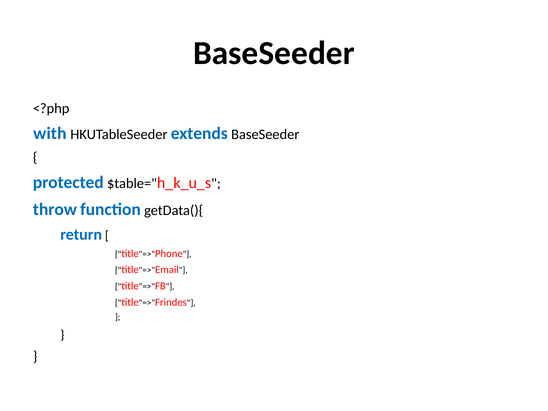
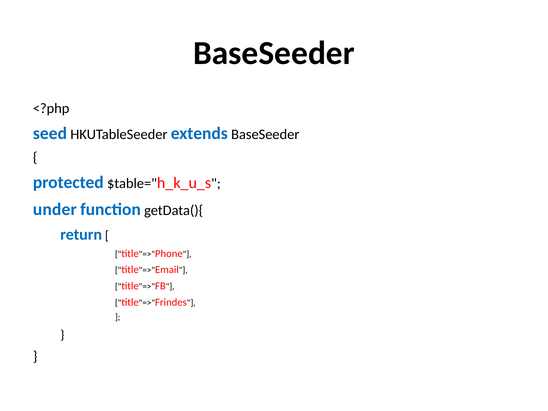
with: with -> seed
throw: throw -> under
